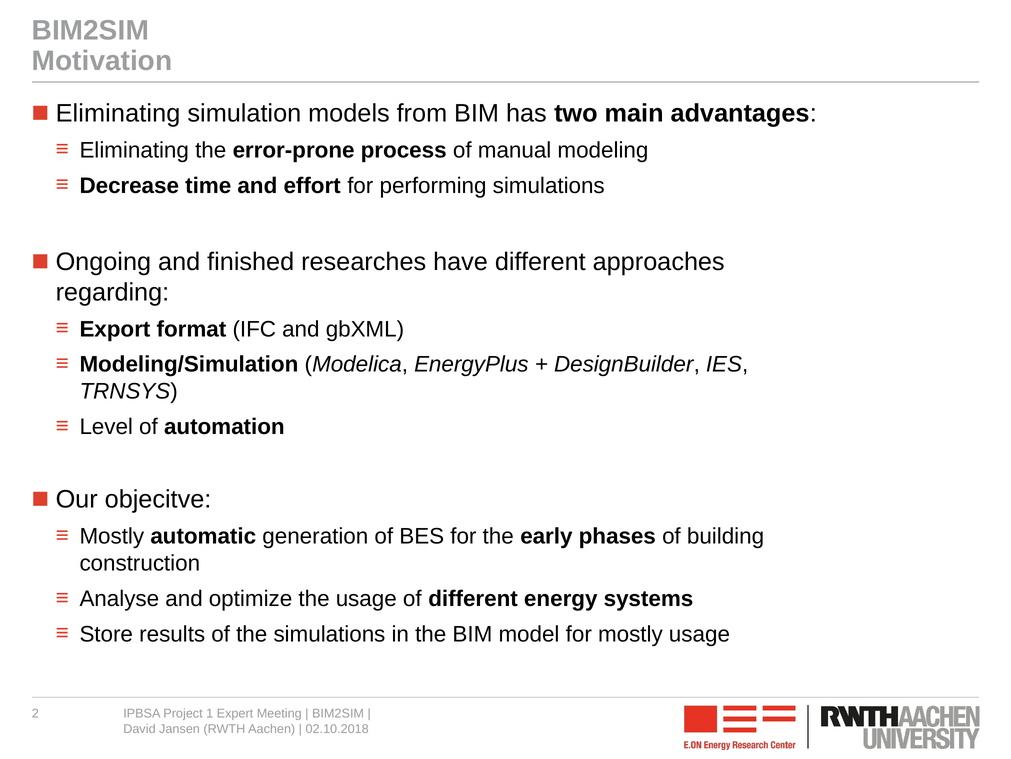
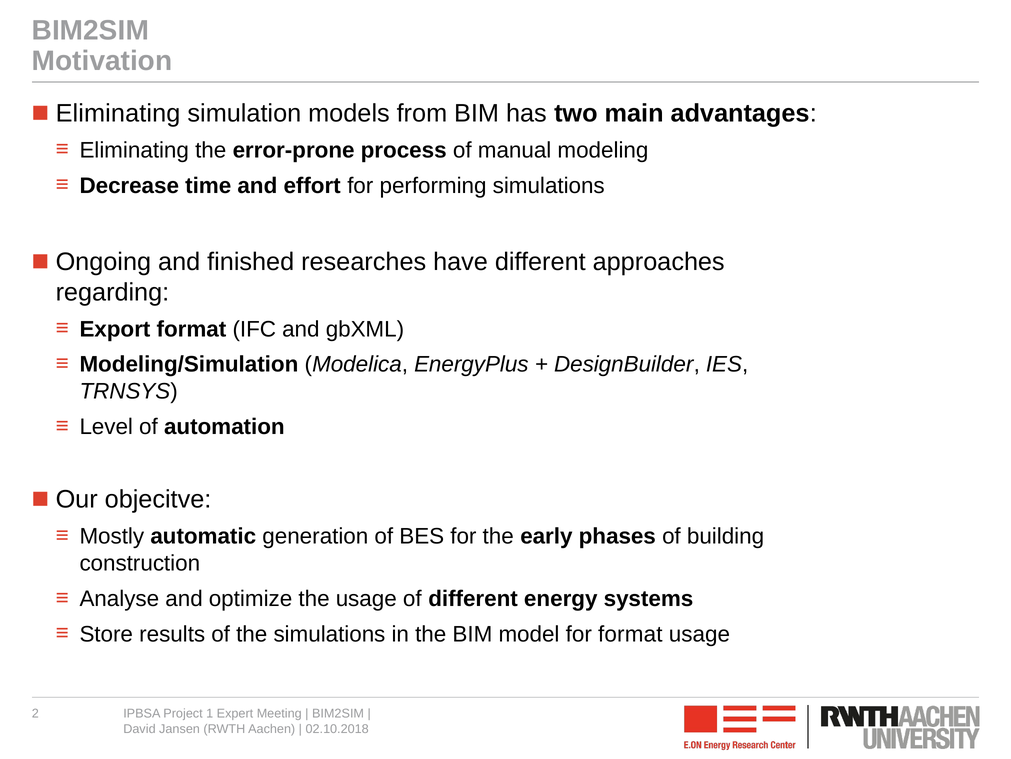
for mostly: mostly -> format
